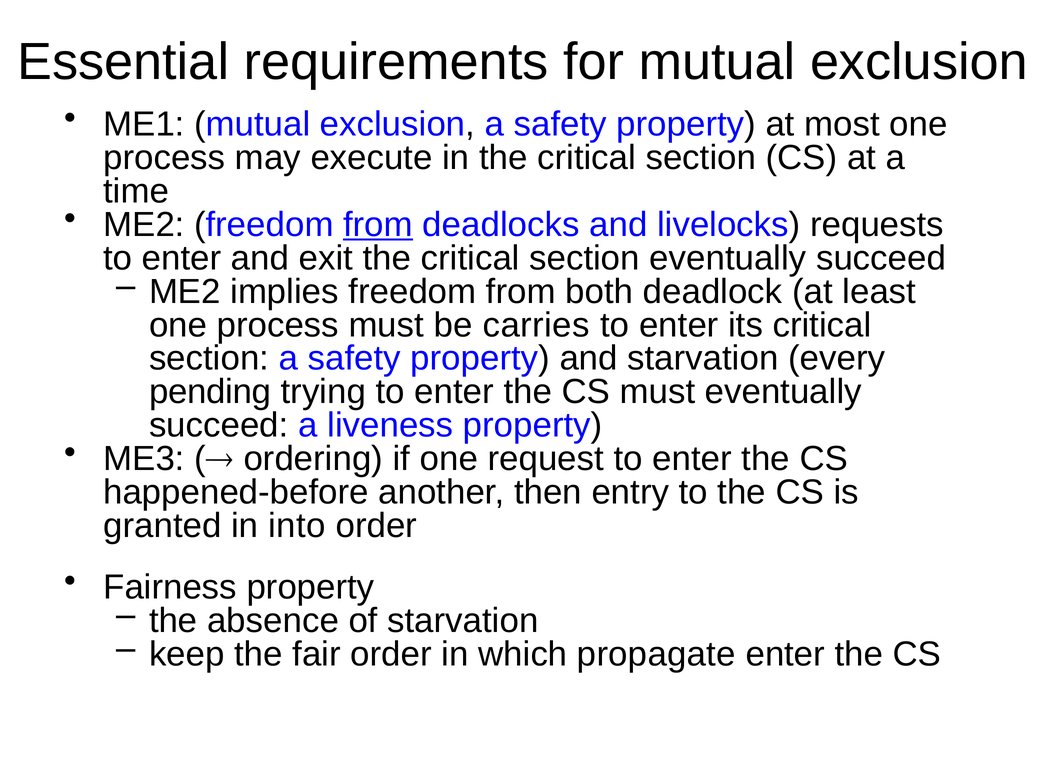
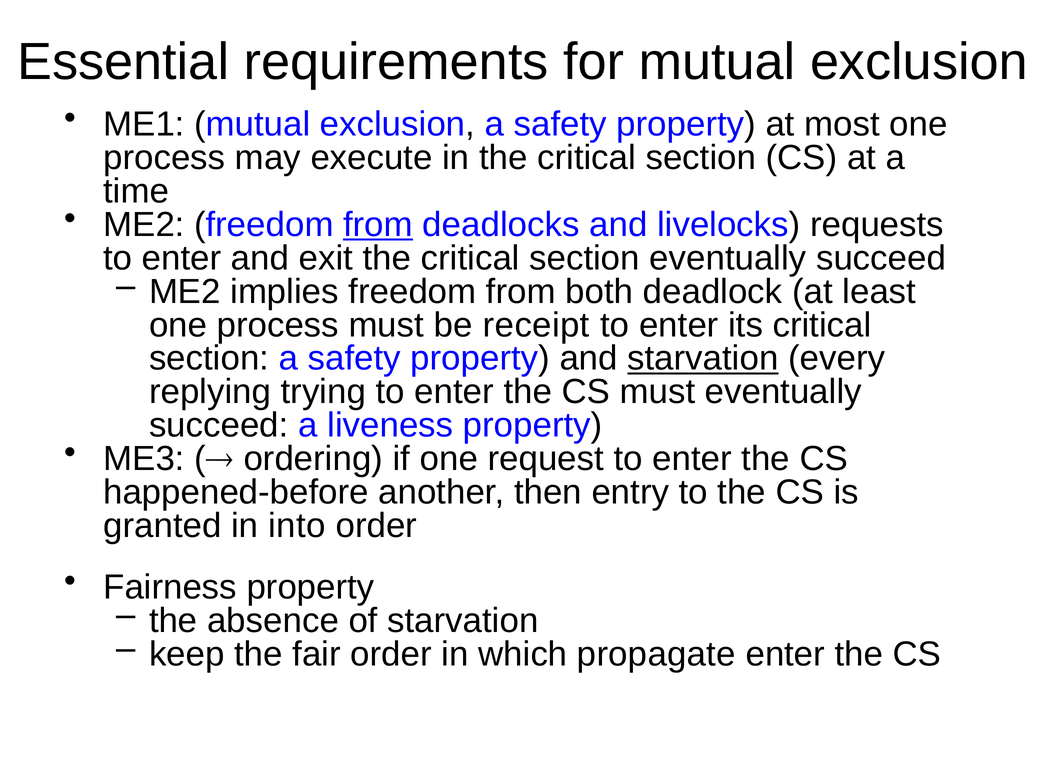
carries: carries -> receipt
starvation at (703, 359) underline: none -> present
pending: pending -> replying
